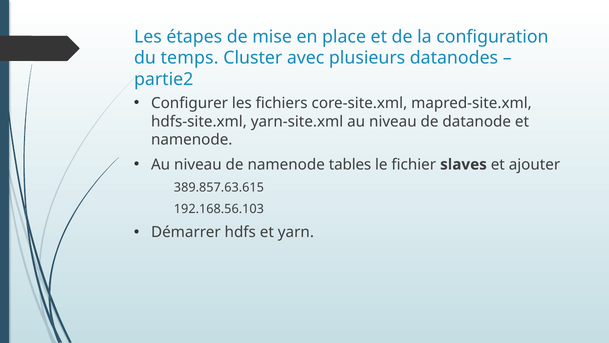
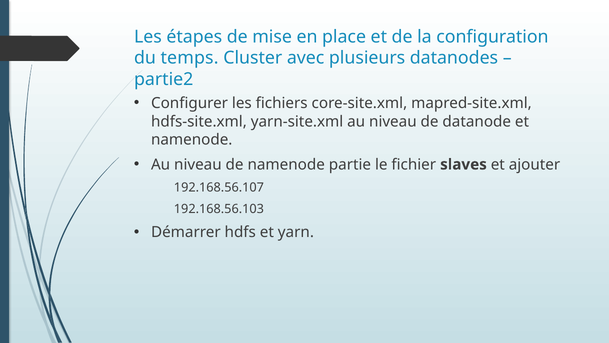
tables: tables -> partie
389.857.63.615: 389.857.63.615 -> 192.168.56.107
